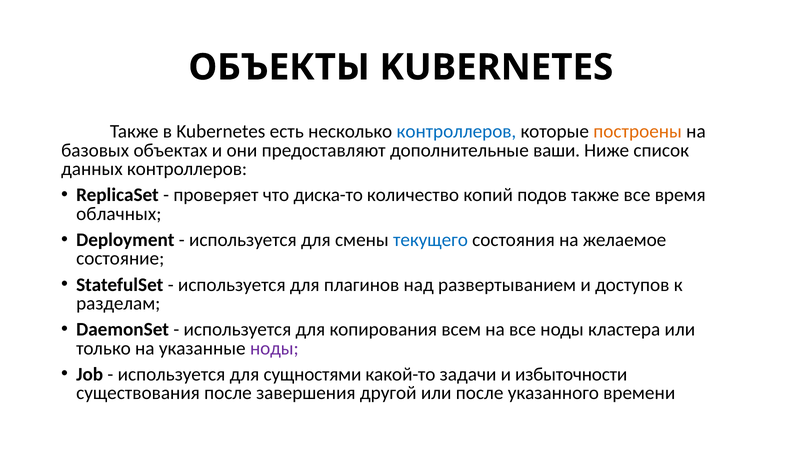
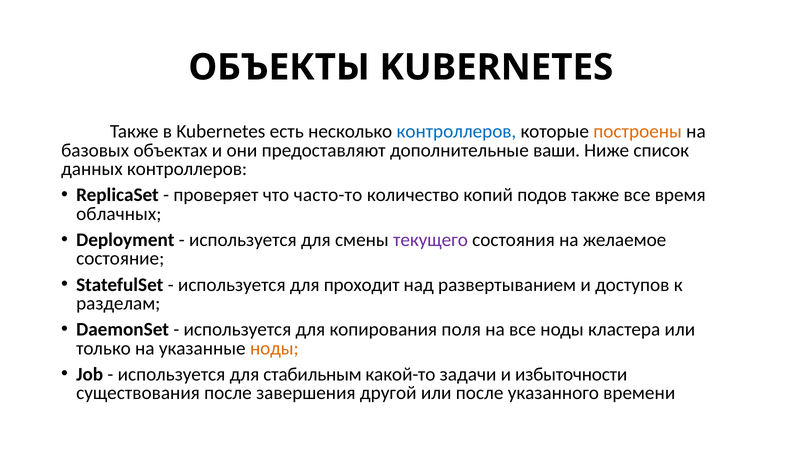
диска-то: диска-то -> часто-то
текущего colour: blue -> purple
плагинов: плагинов -> проходит
всем: всем -> поля
ноды at (274, 348) colour: purple -> orange
сущностями: сущностями -> стабильным
